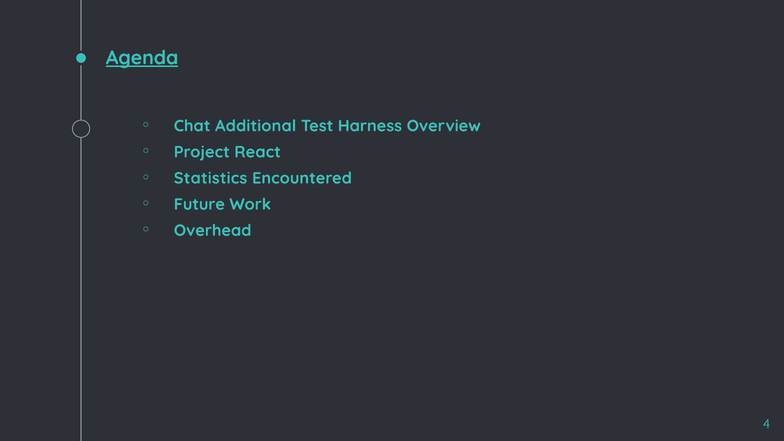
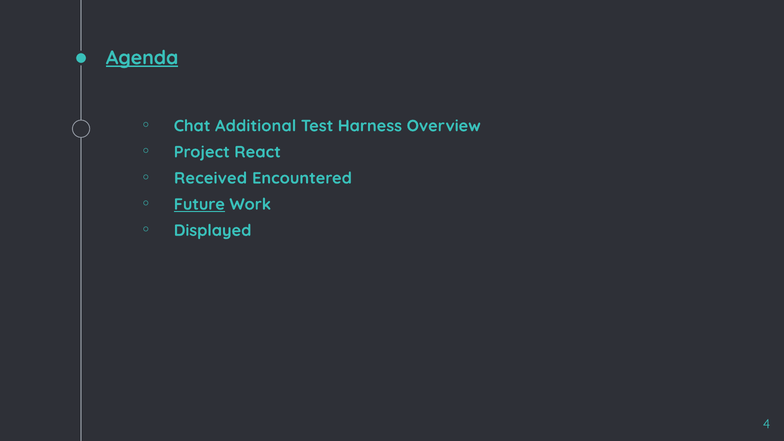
Statistics: Statistics -> Received
Future underline: none -> present
Overhead: Overhead -> Displayed
